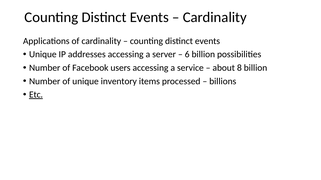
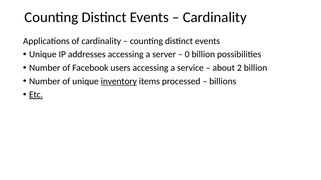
6: 6 -> 0
8: 8 -> 2
inventory underline: none -> present
